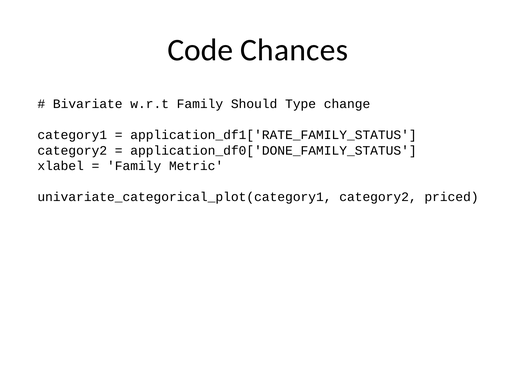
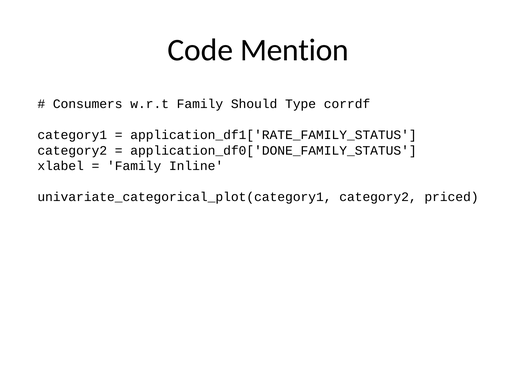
Chances: Chances -> Mention
Bivariate: Bivariate -> Consumers
change: change -> corrdf
Metric: Metric -> Inline
